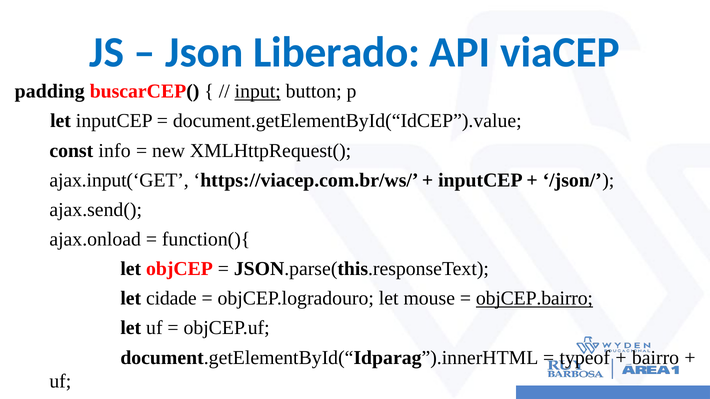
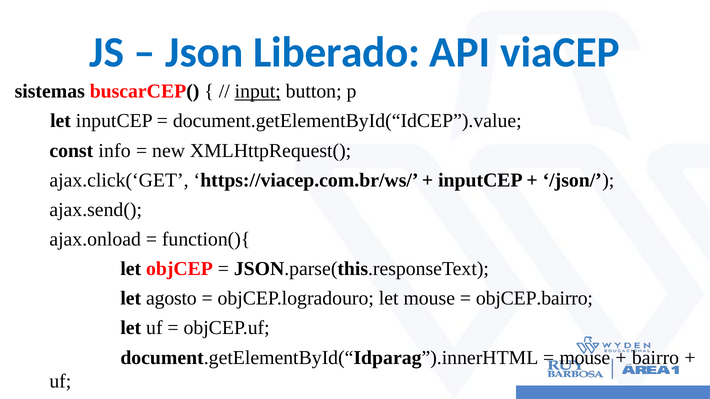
padding: padding -> sistemas
ajax.input(‘GET: ajax.input(‘GET -> ajax.click(‘GET
cidade: cidade -> agosto
objCEP.bairro underline: present -> none
typeof at (585, 358): typeof -> mouse
